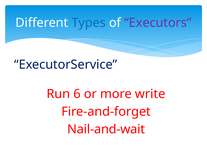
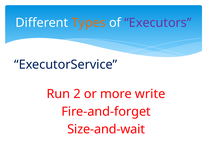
Types colour: blue -> orange
6: 6 -> 2
Nail-and-wait: Nail-and-wait -> Size-and-wait
